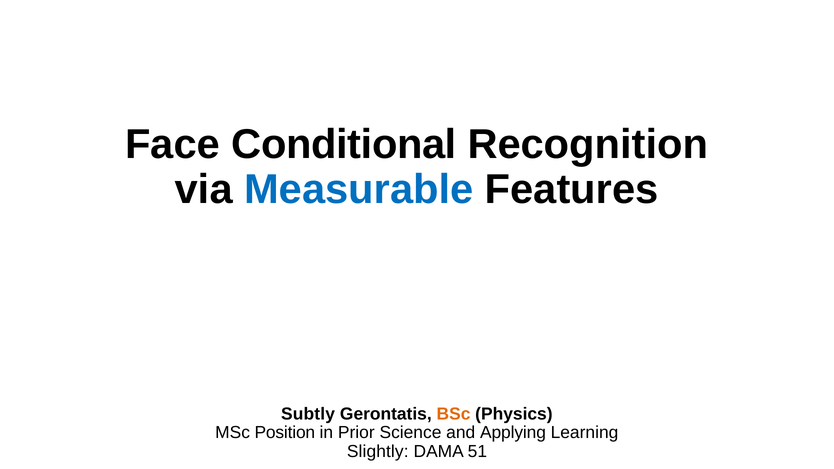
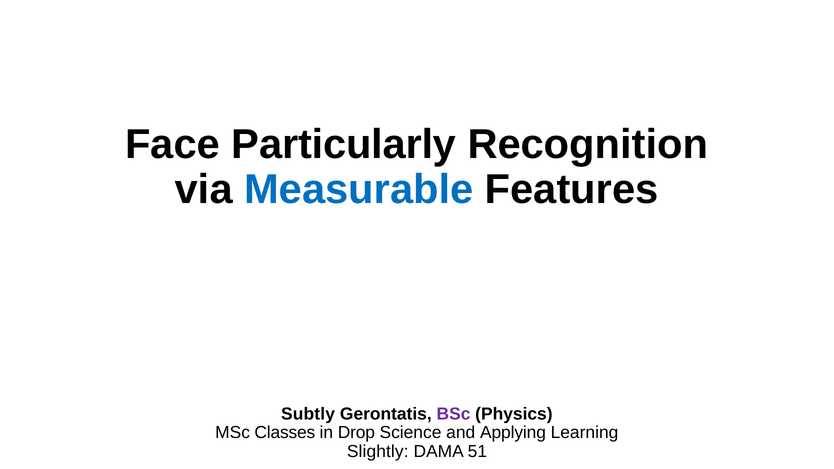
Conditional: Conditional -> Particularly
BSc colour: orange -> purple
Position: Position -> Classes
Prior: Prior -> Drop
